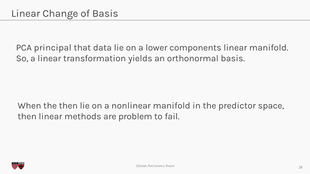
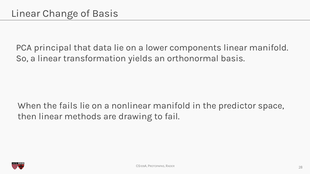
the then: then -> fails
problem: problem -> drawing
